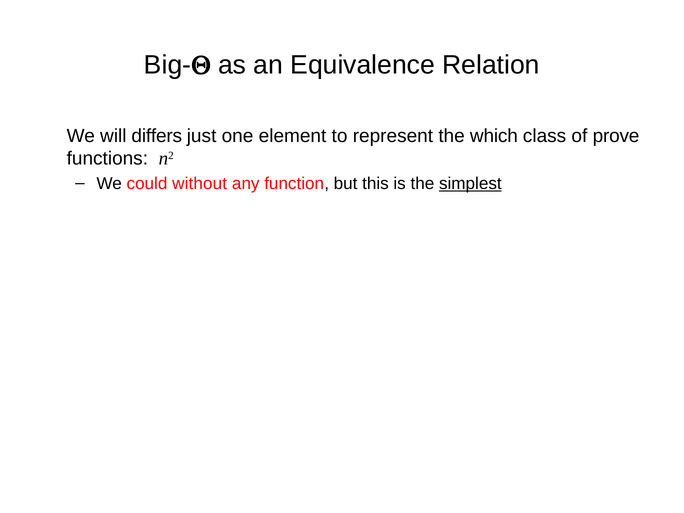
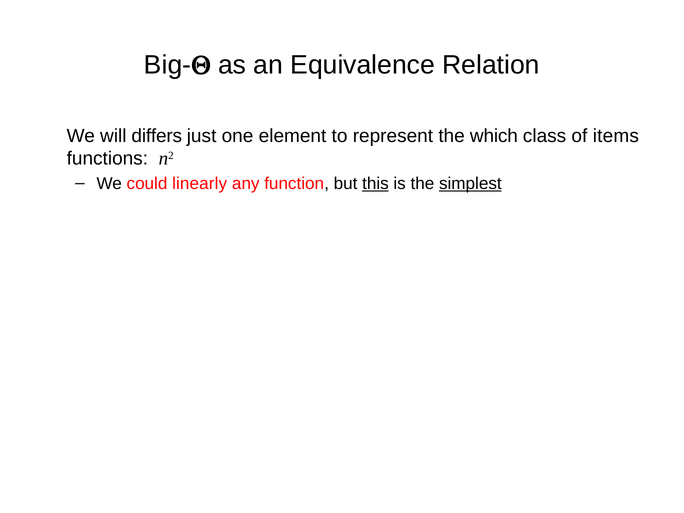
prove: prove -> items
without: without -> linearly
this underline: none -> present
